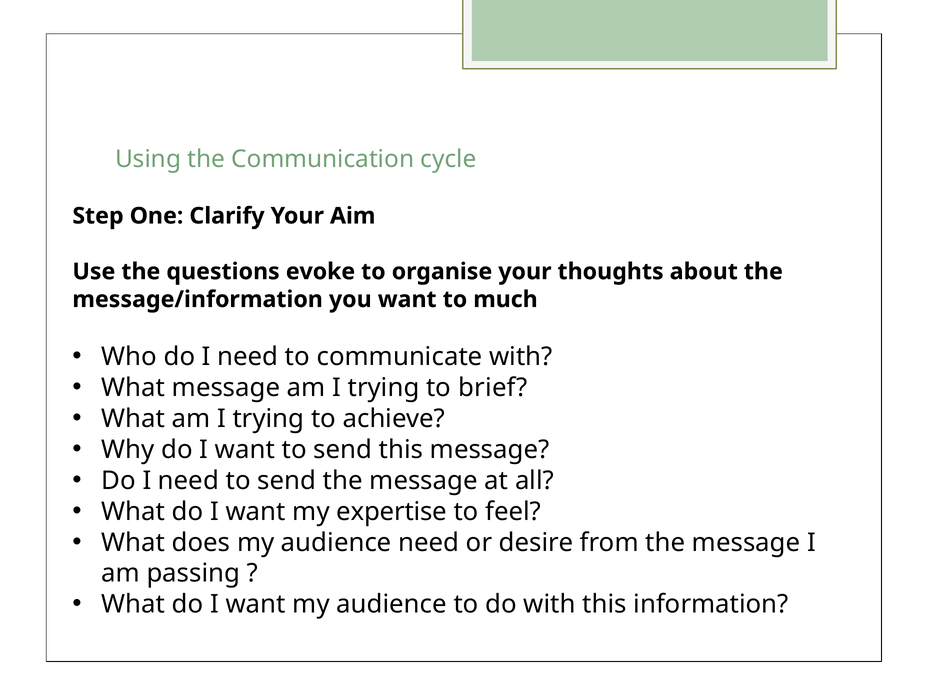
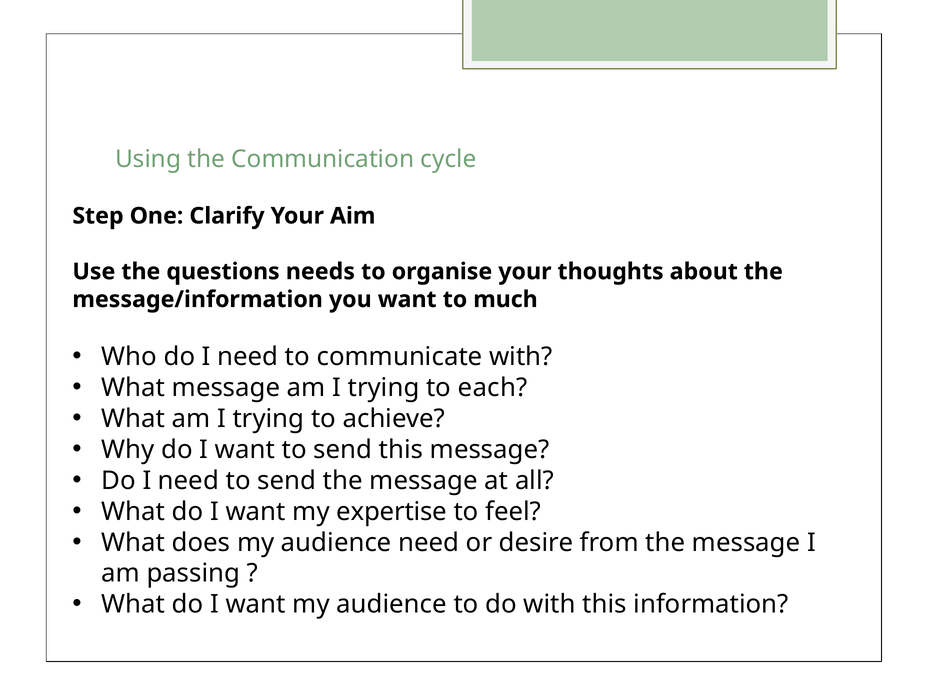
evoke: evoke -> needs
brief: brief -> each
